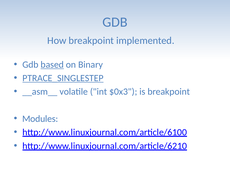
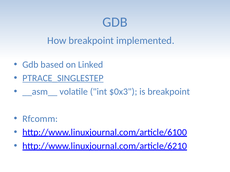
based underline: present -> none
Binary: Binary -> Linked
Modules: Modules -> Rfcomm
